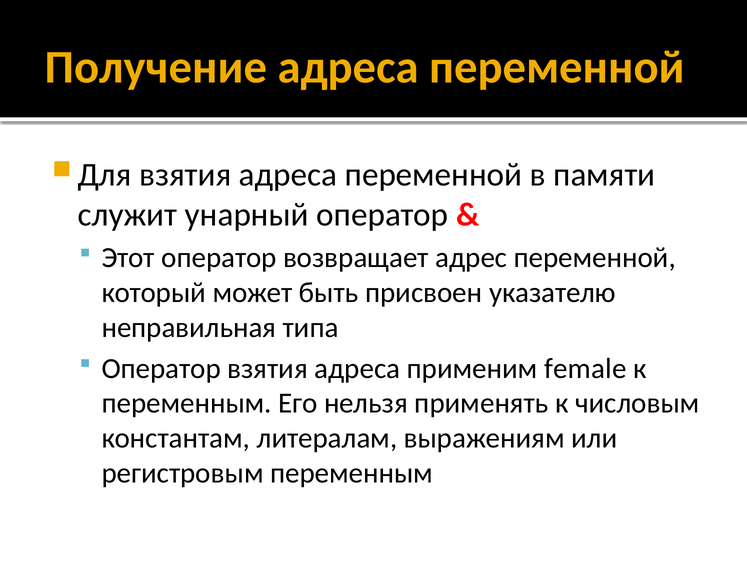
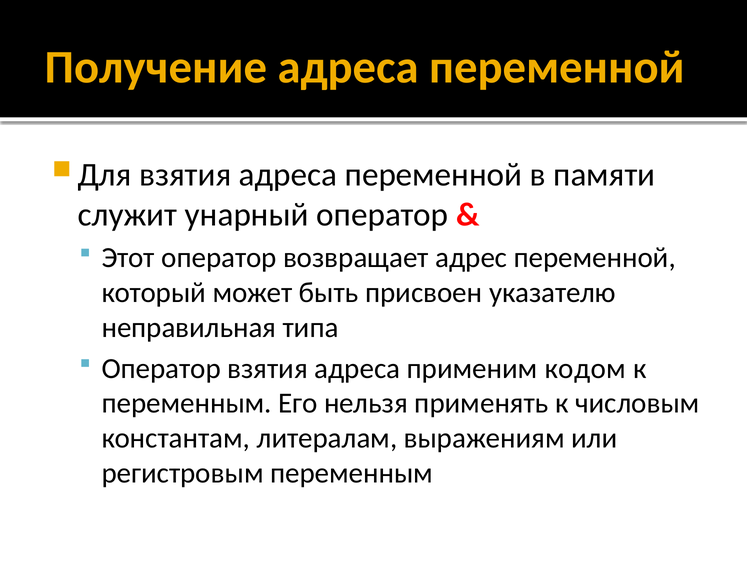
female: female -> кодом
